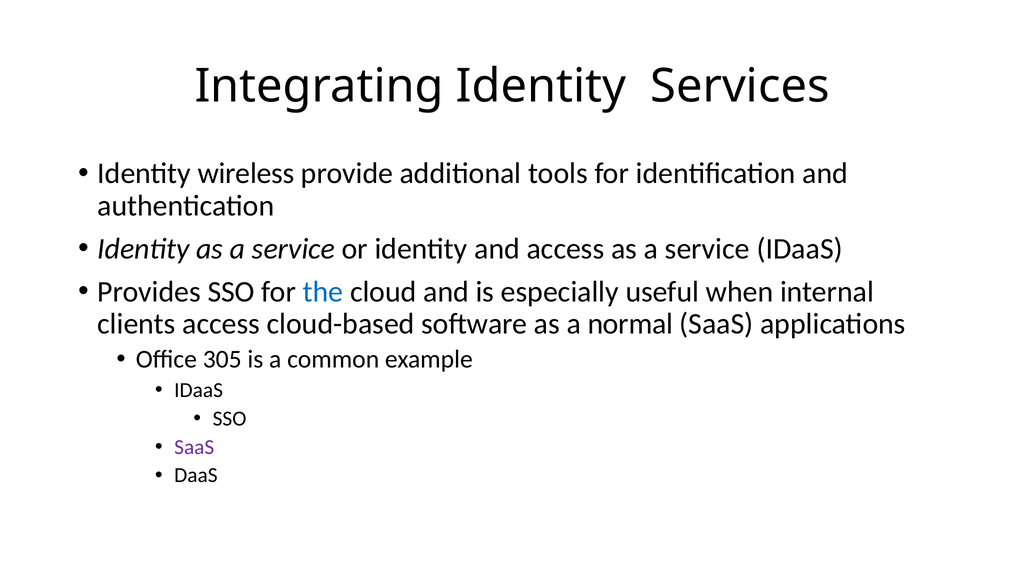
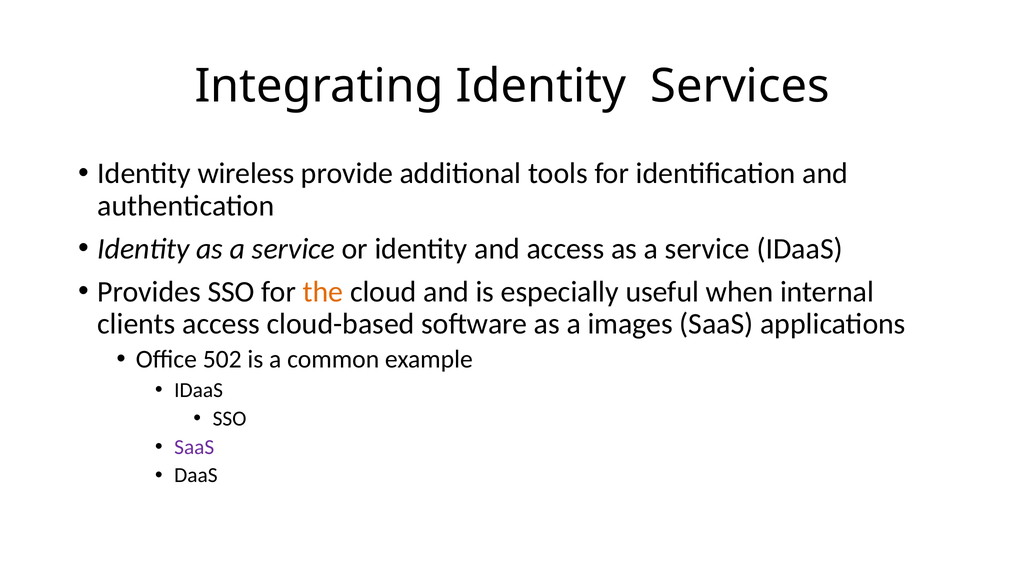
the colour: blue -> orange
normal: normal -> images
305: 305 -> 502
